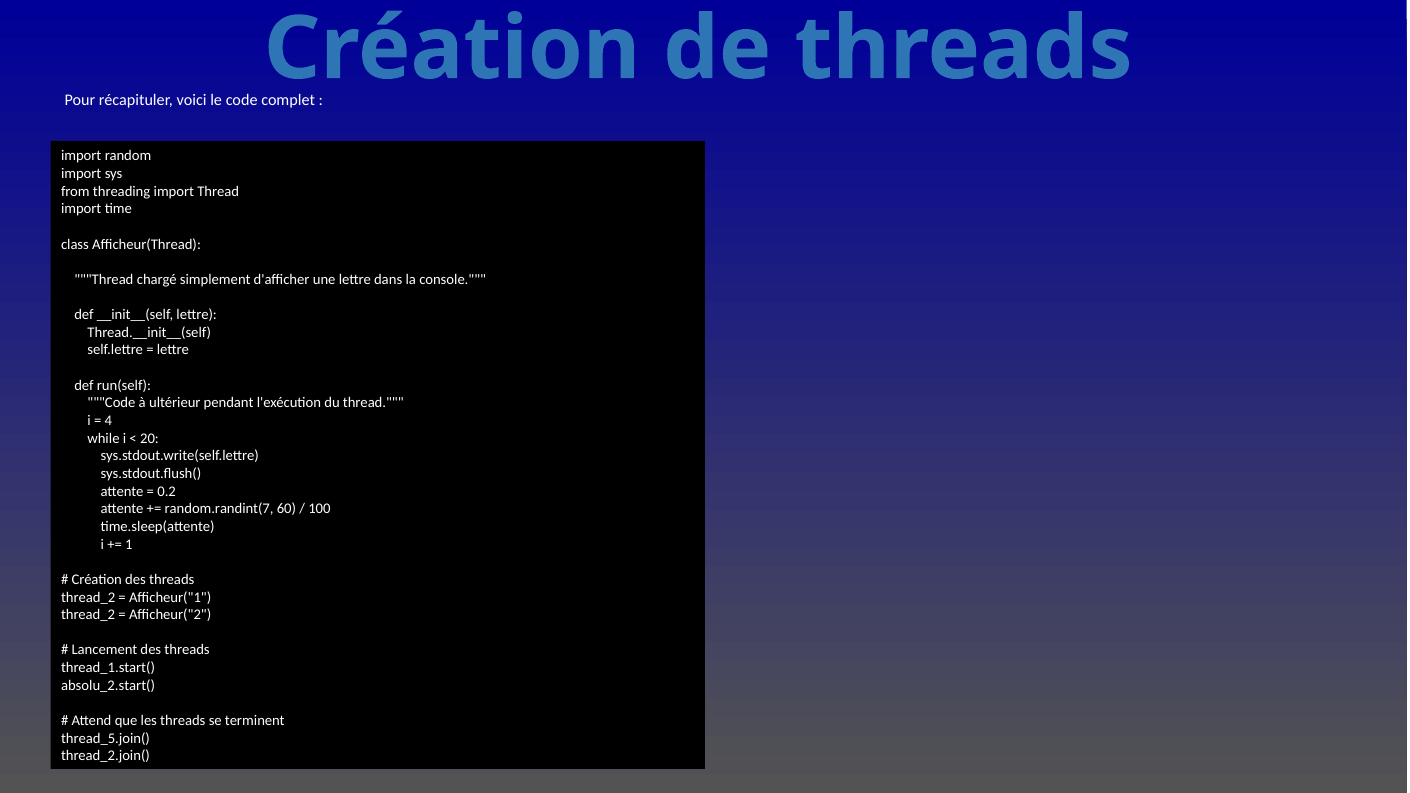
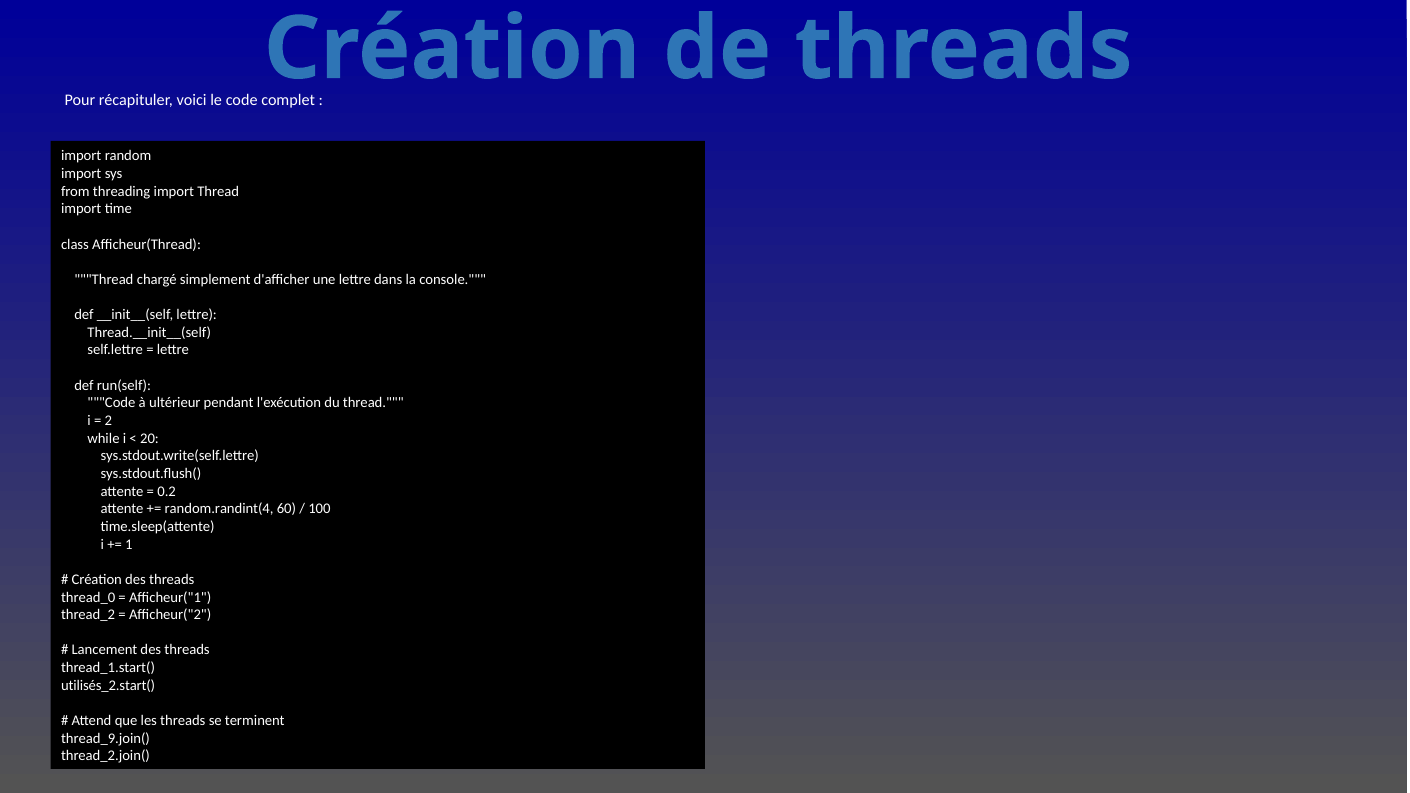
4: 4 -> 2
random.randint(7: random.randint(7 -> random.randint(4
thread_2 at (88, 597): thread_2 -> thread_0
absolu_2.start(: absolu_2.start( -> utilisés_2.start(
thread_5.join(: thread_5.join( -> thread_9.join(
